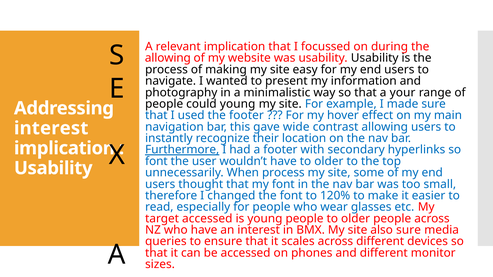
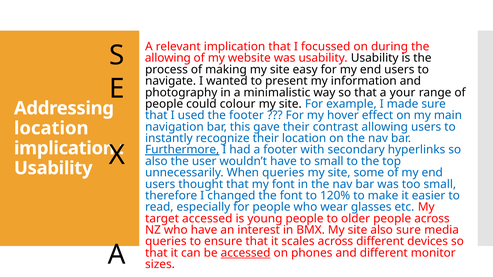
could young: young -> colour
gave wide: wide -> their
interest at (51, 128): interest -> location
font at (156, 161): font -> also
have to older: older -> small
When process: process -> queries
accessed at (246, 253) underline: none -> present
